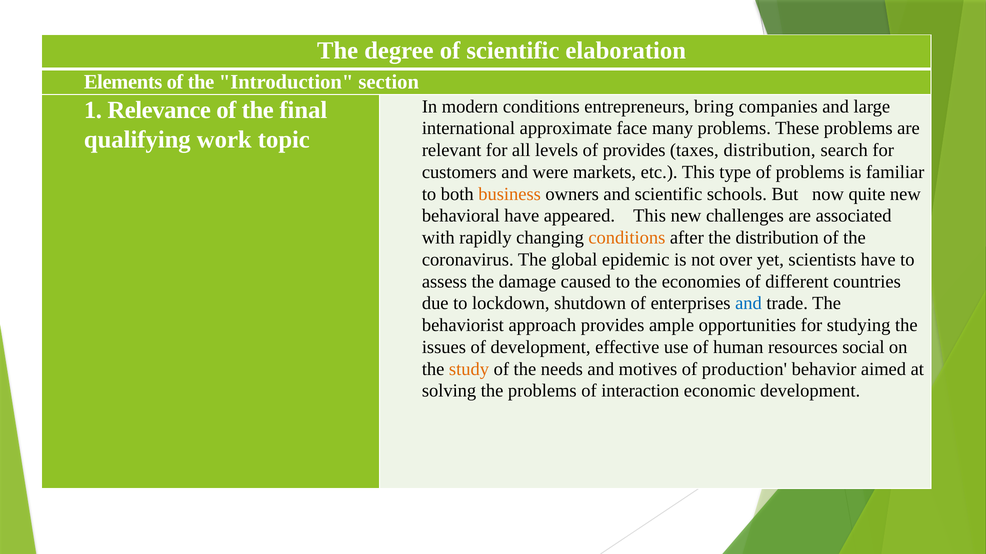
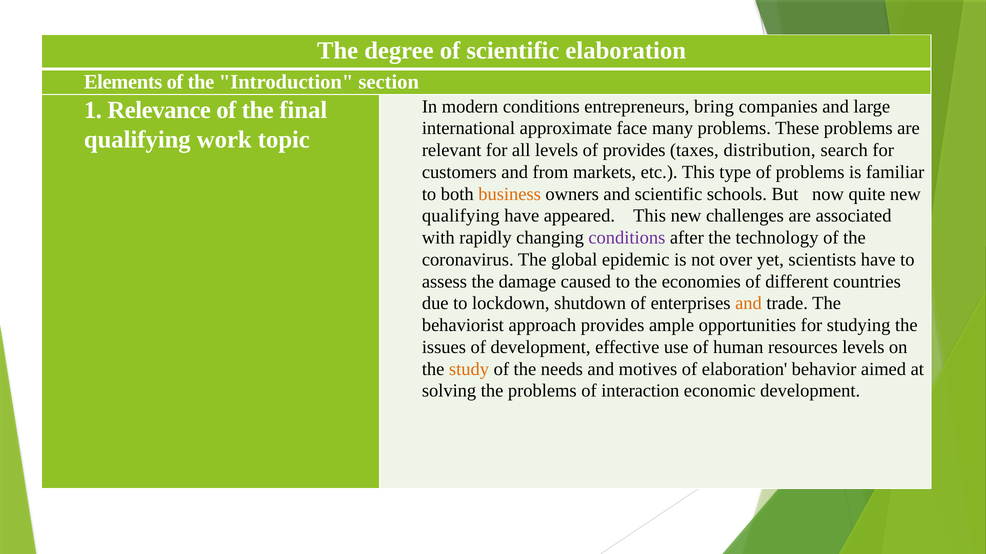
were: were -> from
behavioral at (461, 216): behavioral -> qualifying
conditions at (627, 238) colour: orange -> purple
the distribution: distribution -> technology
and at (749, 304) colour: blue -> orange
resources social: social -> levels
of production: production -> elaboration
